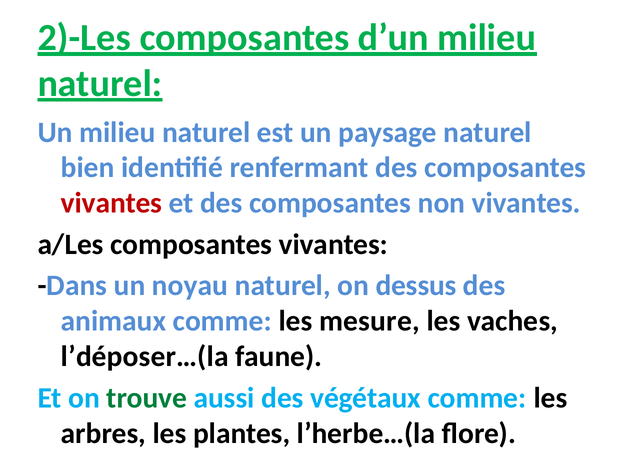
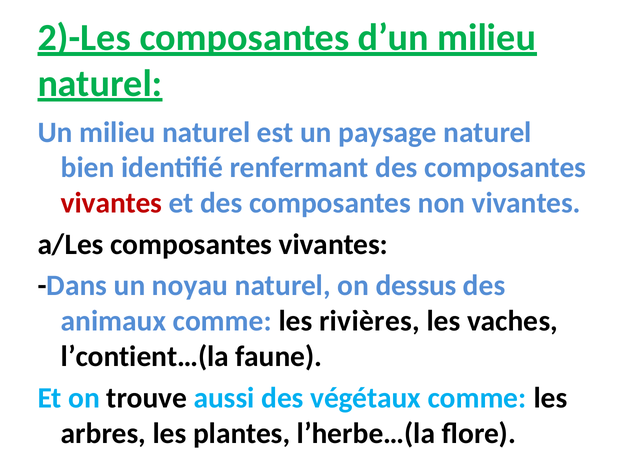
mesure: mesure -> rivières
l’déposer…(la: l’déposer…(la -> l’contient…(la
trouve colour: green -> black
